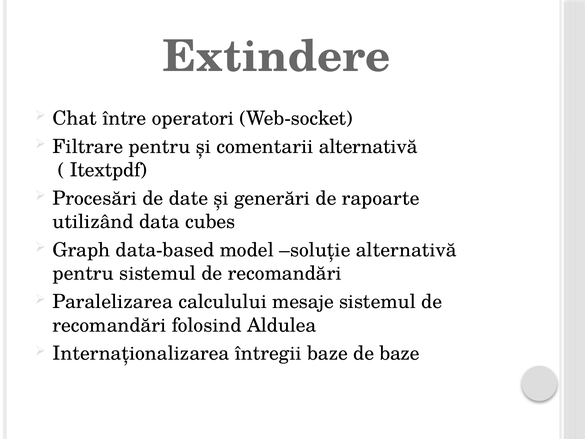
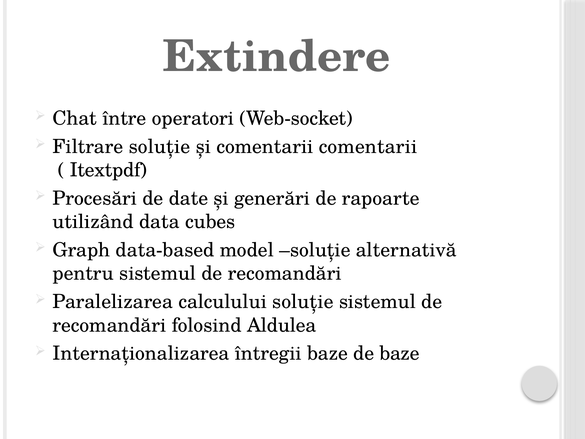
Filtrare pentru: pentru -> soluție
comentarii alternativă: alternativă -> comentarii
calculului mesaje: mesaje -> soluție
